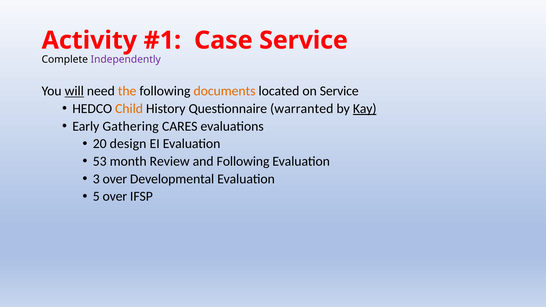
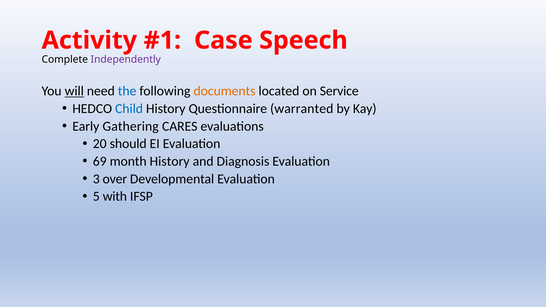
Case Service: Service -> Speech
the colour: orange -> blue
Child colour: orange -> blue
Kay underline: present -> none
design: design -> should
53: 53 -> 69
month Review: Review -> History
and Following: Following -> Diagnosis
5 over: over -> with
